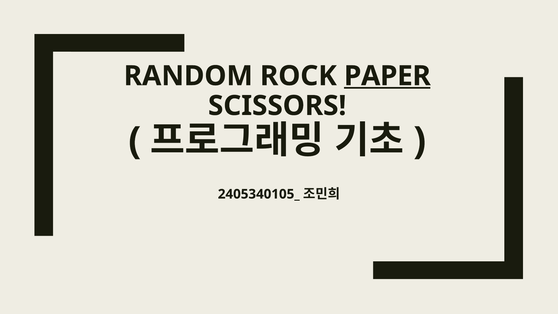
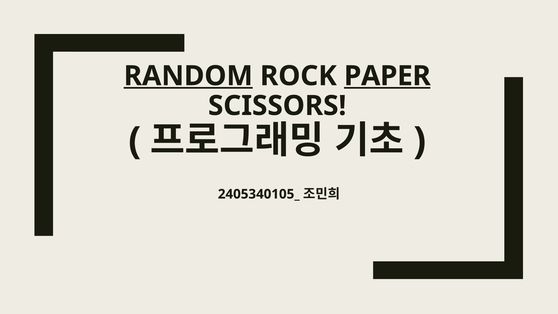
RANDOM underline: none -> present
